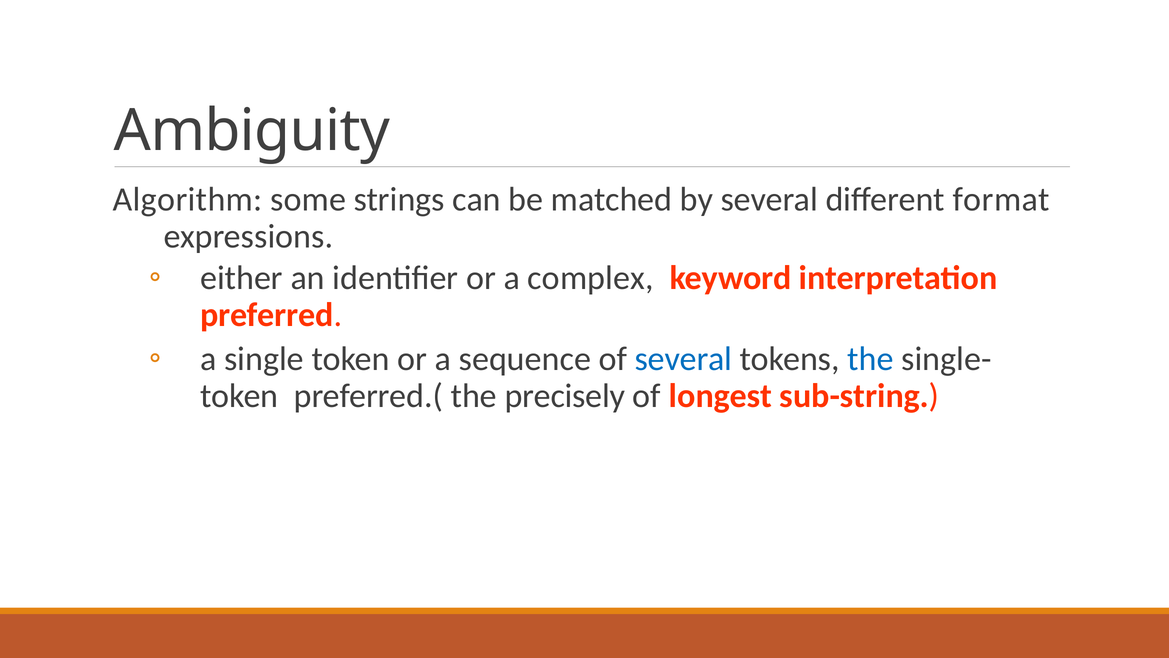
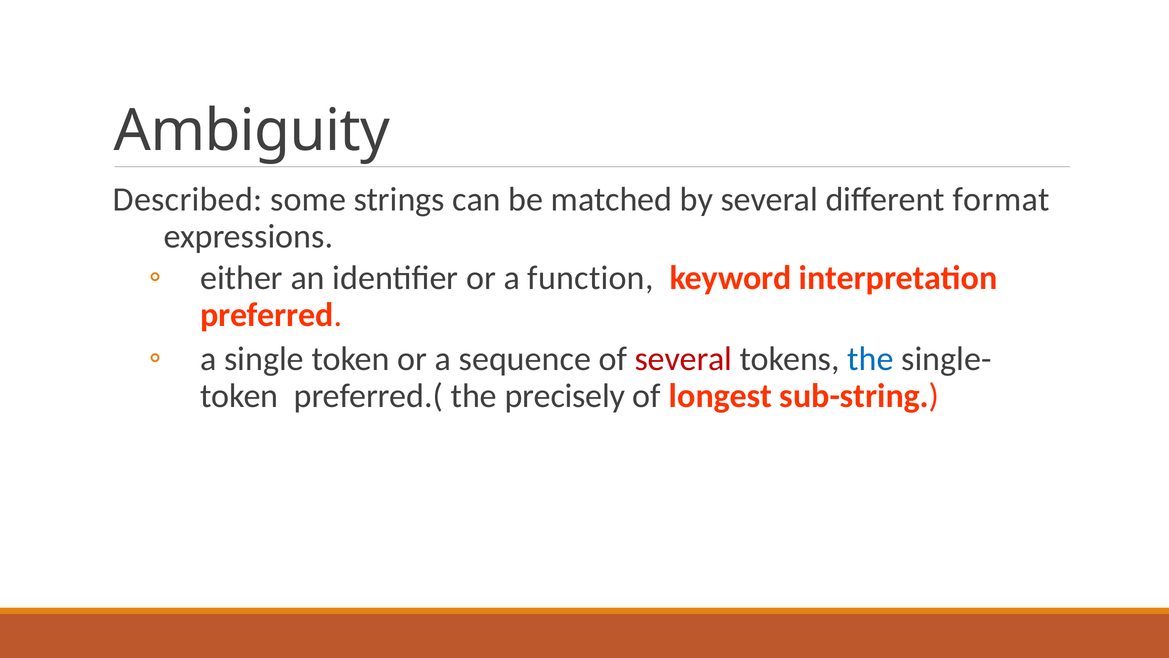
Algorithm: Algorithm -> Described
complex: complex -> function
several at (684, 359) colour: blue -> red
